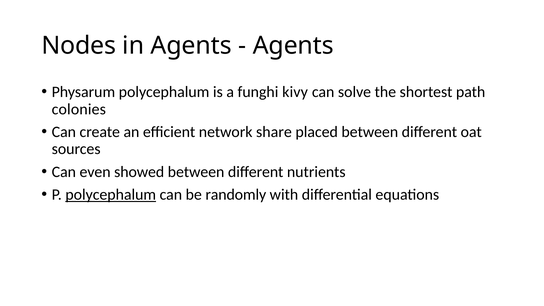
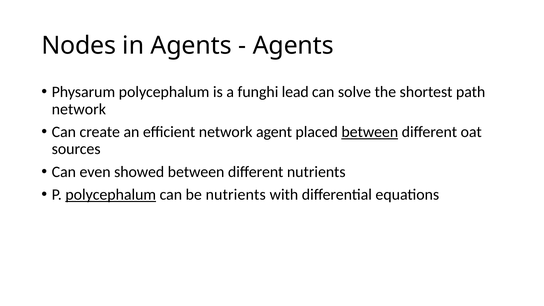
kivy: kivy -> lead
colonies at (79, 109): colonies -> network
share: share -> agent
between at (370, 132) underline: none -> present
be randomly: randomly -> nutrients
